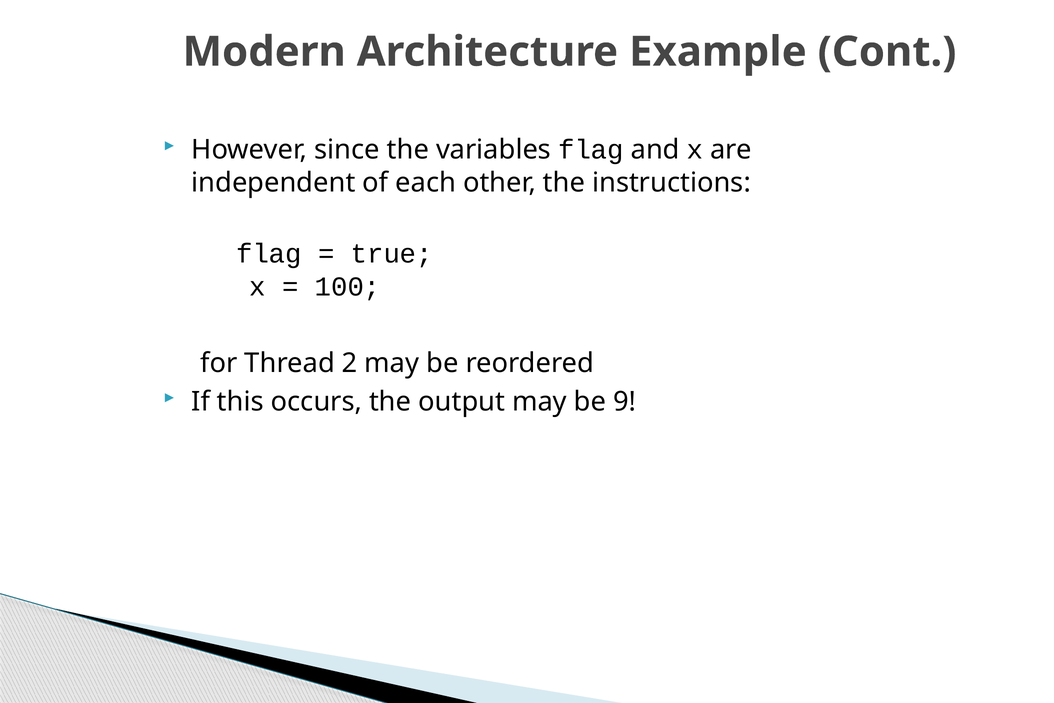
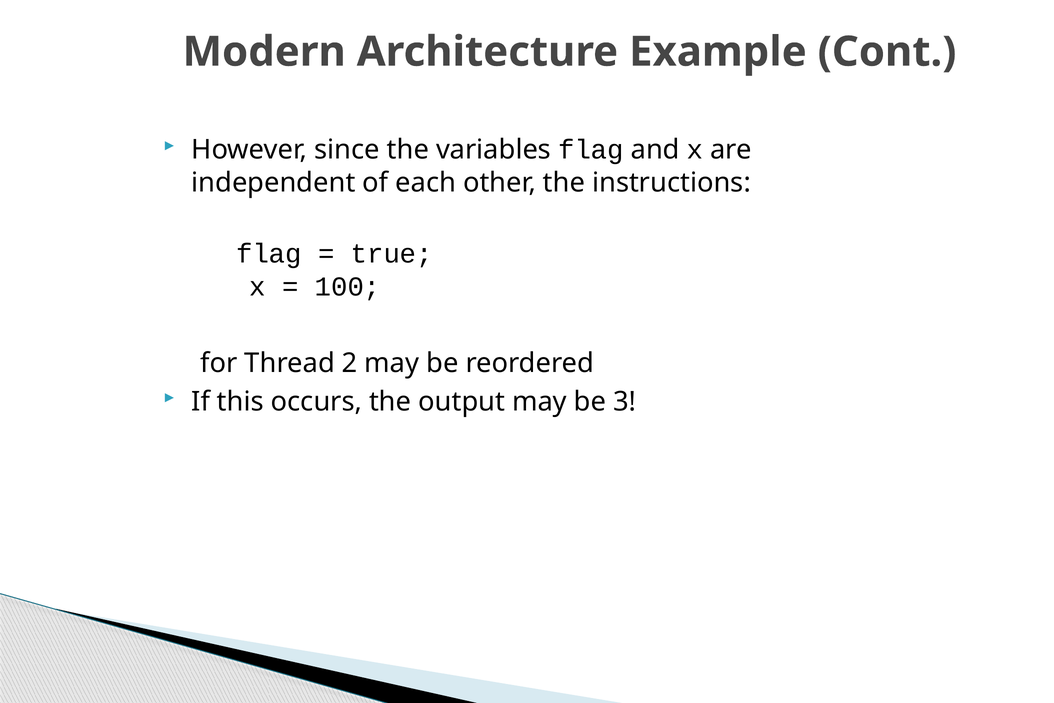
9: 9 -> 3
